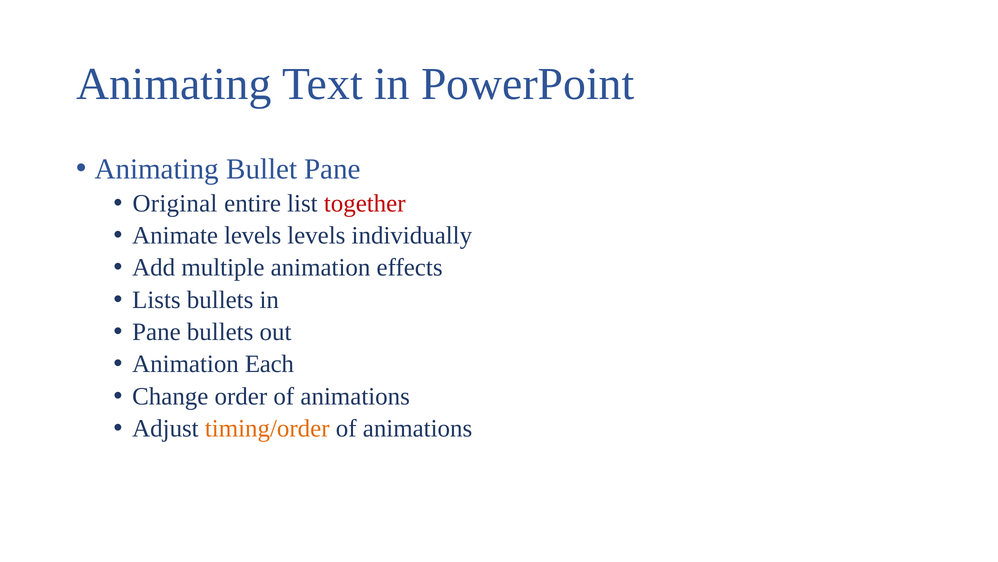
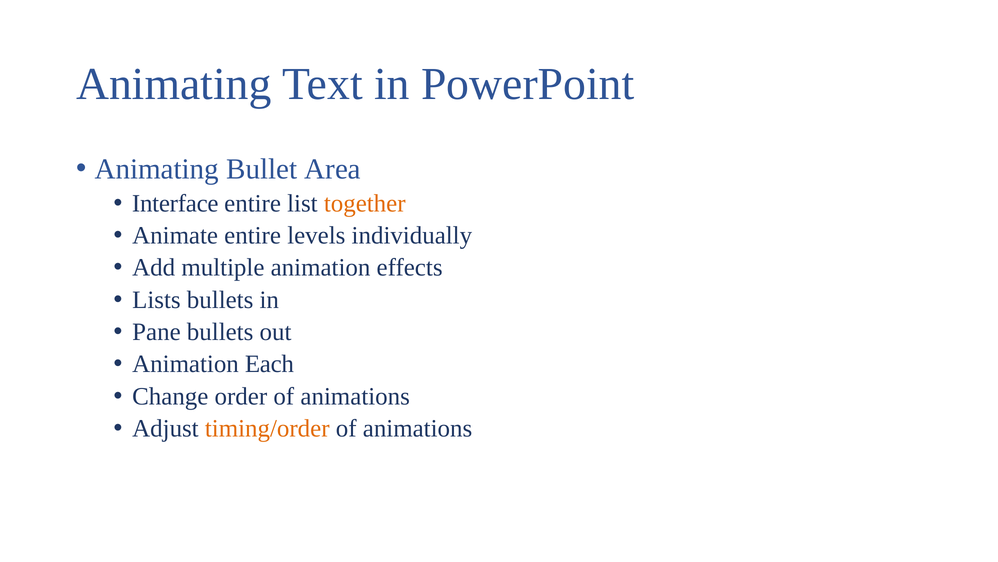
Bullet Pane: Pane -> Area
Original: Original -> Interface
together colour: red -> orange
Animate levels: levels -> entire
